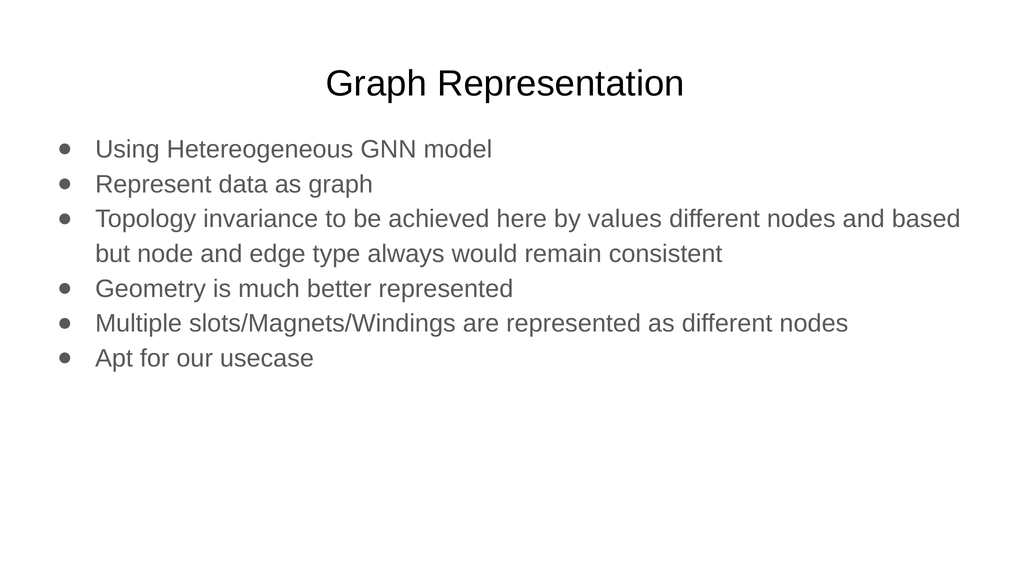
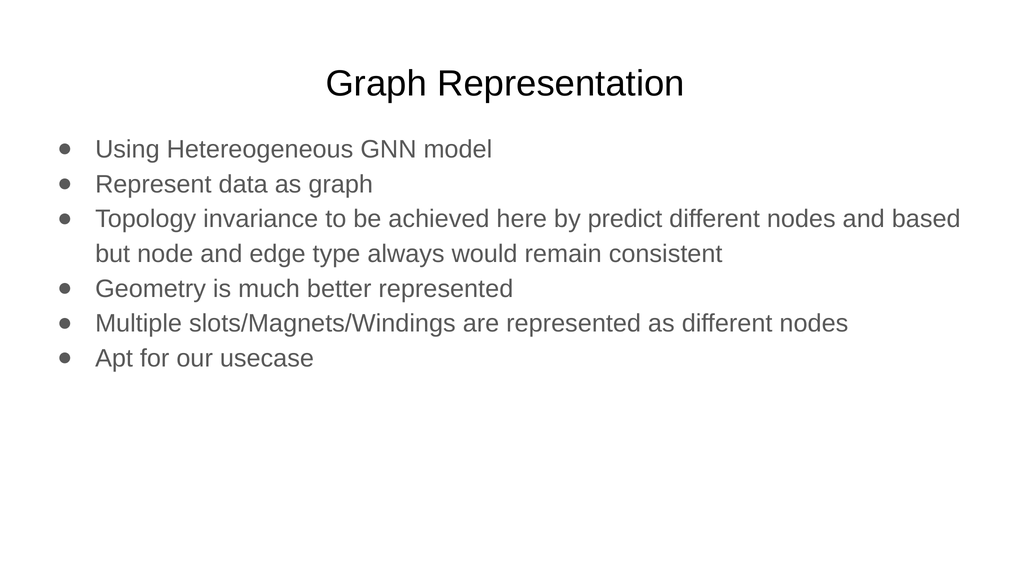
values: values -> predict
